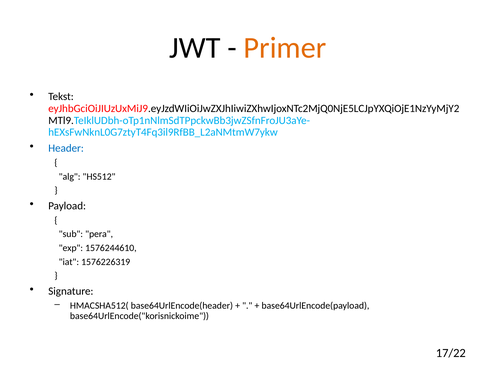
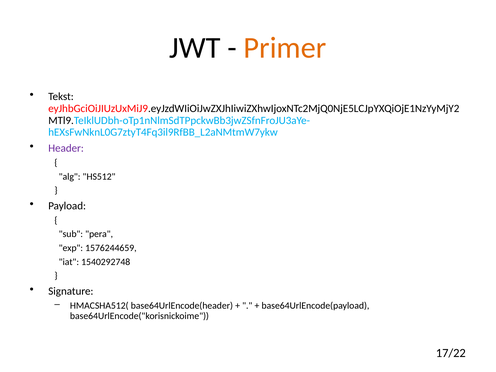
Header colour: blue -> purple
1576244610: 1576244610 -> 1576244659
1576226319: 1576226319 -> 1540292748
